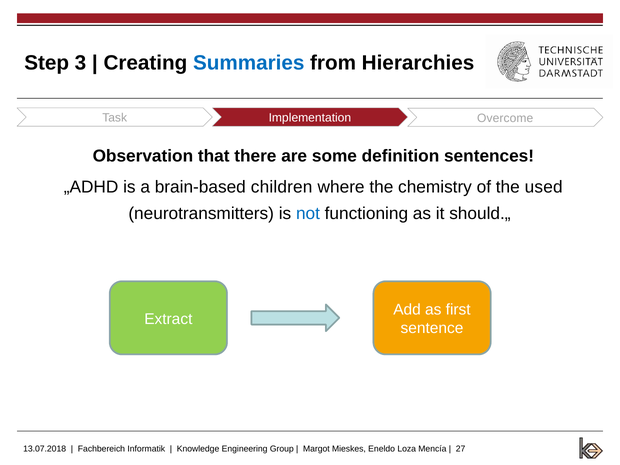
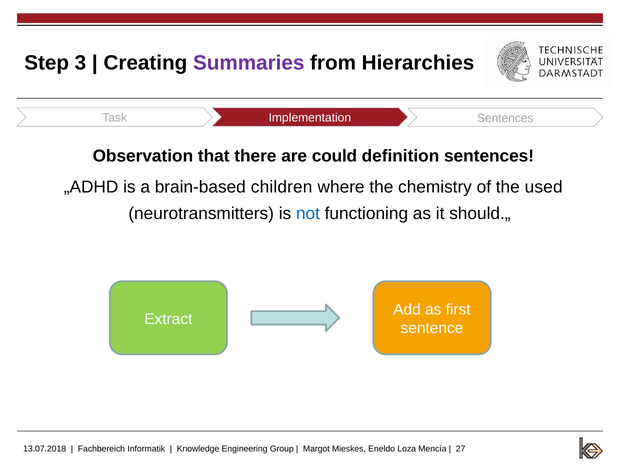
Summaries colour: blue -> purple
Implementation Overcome: Overcome -> Sentences
some: some -> could
